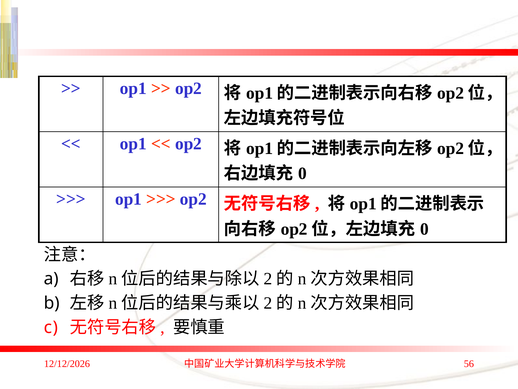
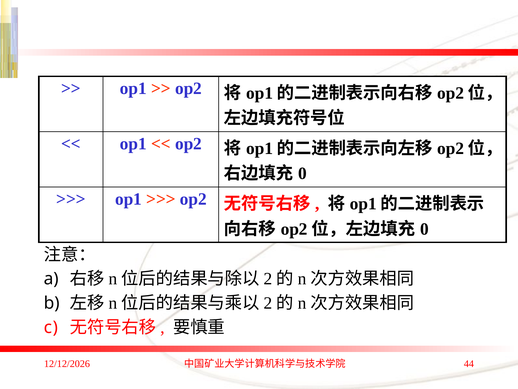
56: 56 -> 44
